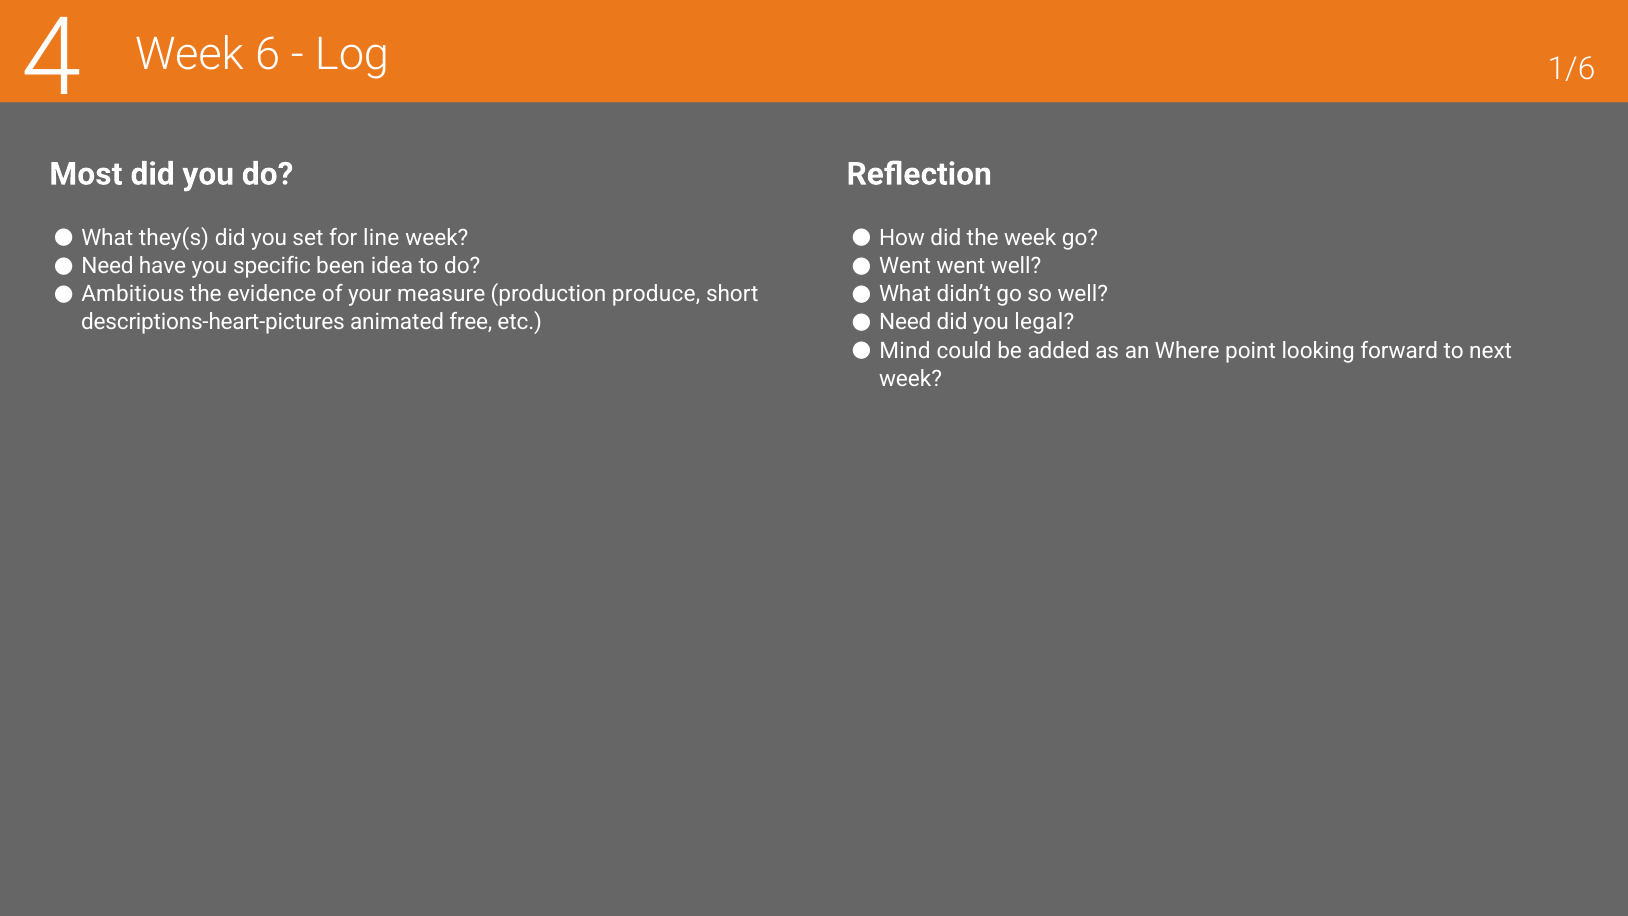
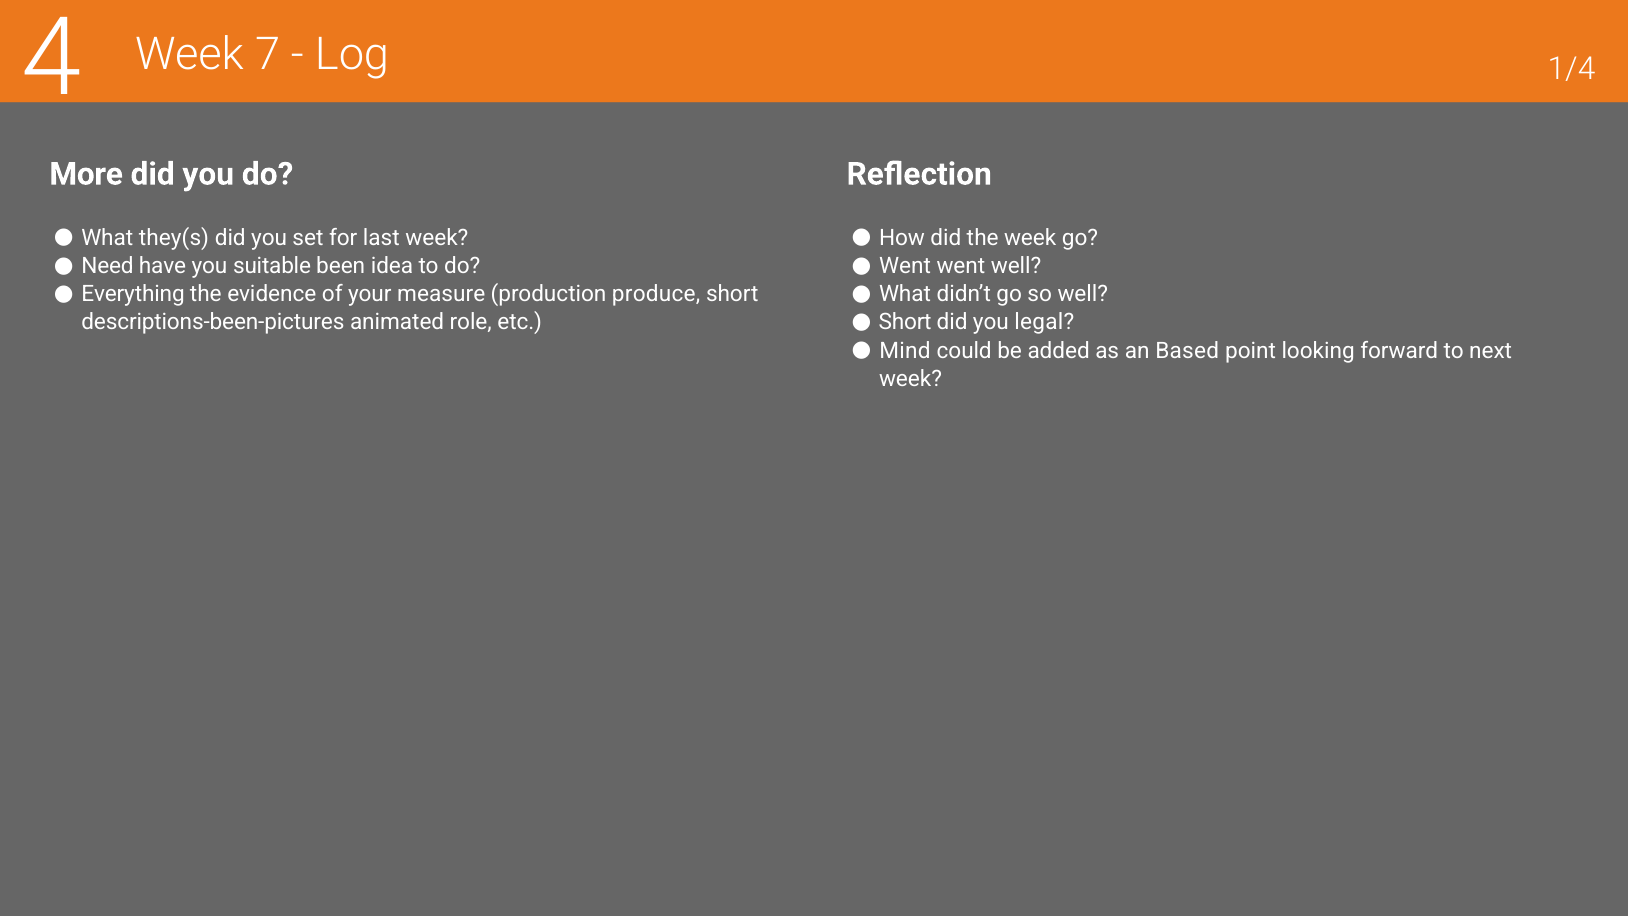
6: 6 -> 7
1/6: 1/6 -> 1/4
Most: Most -> More
line: line -> last
specific: specific -> suitable
Ambitious: Ambitious -> Everything
Need at (905, 322): Need -> Short
descriptions-heart-pictures: descriptions-heart-pictures -> descriptions-been-pictures
free: free -> role
Where: Where -> Based
